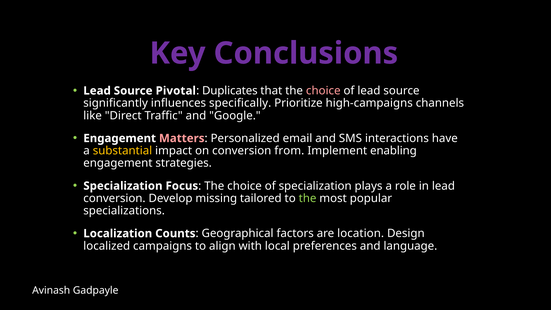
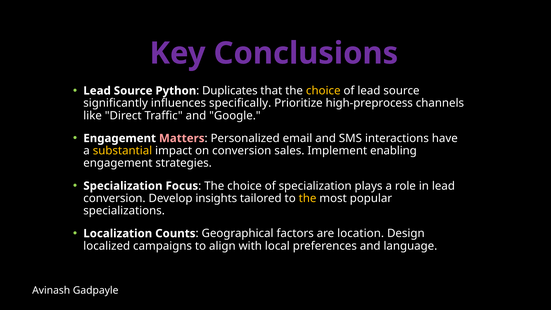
Pivotal: Pivotal -> Python
choice at (323, 91) colour: pink -> yellow
high-campaigns: high-campaigns -> high-preprocess
from: from -> sales
missing: missing -> insights
the at (308, 198) colour: light green -> yellow
